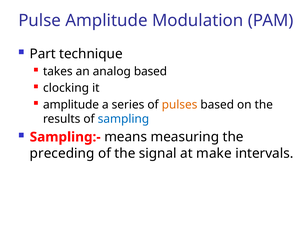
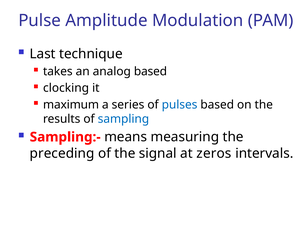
Part: Part -> Last
amplitude at (71, 105): amplitude -> maximum
pulses colour: orange -> blue
make: make -> zeros
